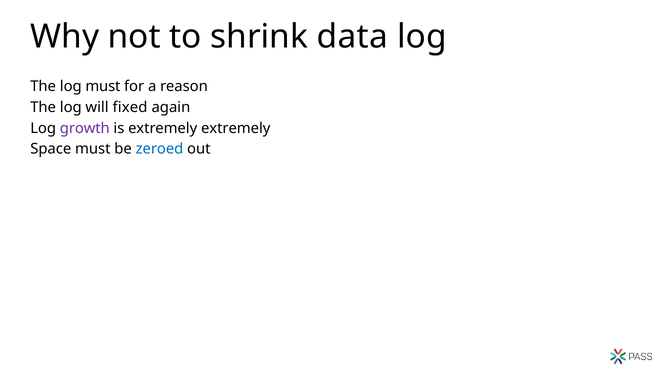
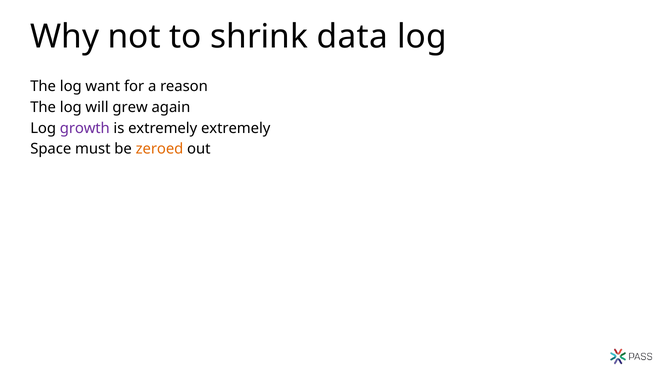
log must: must -> want
fixed: fixed -> grew
zeroed colour: blue -> orange
